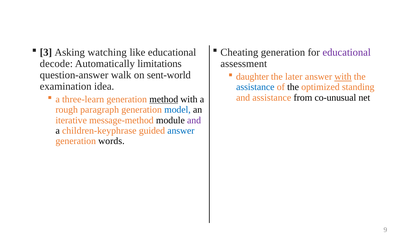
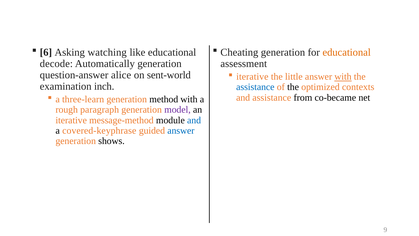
3: 3 -> 6
educational at (347, 52) colour: purple -> orange
Automatically limitations: limitations -> generation
walk: walk -> alice
daughter at (252, 77): daughter -> iterative
later: later -> little
idea: idea -> inch
standing: standing -> contexts
co-unusual: co-unusual -> co-became
method underline: present -> none
model colour: blue -> purple
and at (194, 120) colour: purple -> blue
children-keyphrase: children-keyphrase -> covered-keyphrase
words: words -> shows
